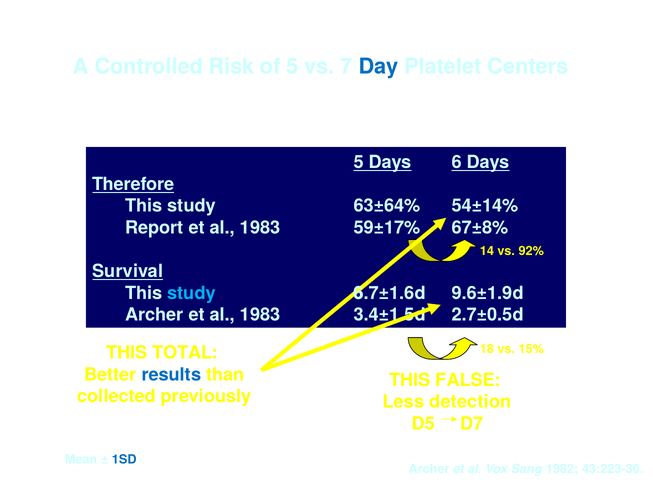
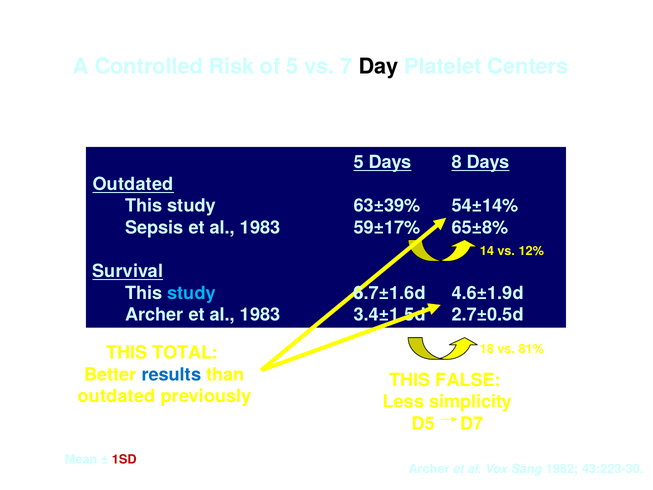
Day colour: blue -> black
Days 6: 6 -> 8
Therefore at (133, 184): Therefore -> Outdated
63±64%: 63±64% -> 63±39%
Report: Report -> Sepsis
67±8%: 67±8% -> 65±8%
92%: 92% -> 12%
9.6±1.9d: 9.6±1.9d -> 4.6±1.9d
15%: 15% -> 81%
collected at (117, 396): collected -> outdated
detection: detection -> simplicity
1SD colour: blue -> red
